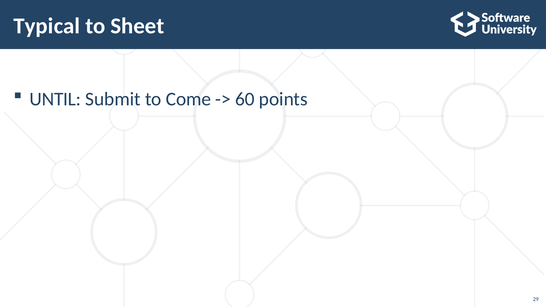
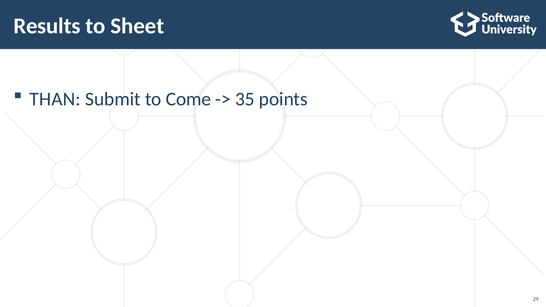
Typical: Typical -> Results
UNTIL: UNTIL -> THAN
60: 60 -> 35
